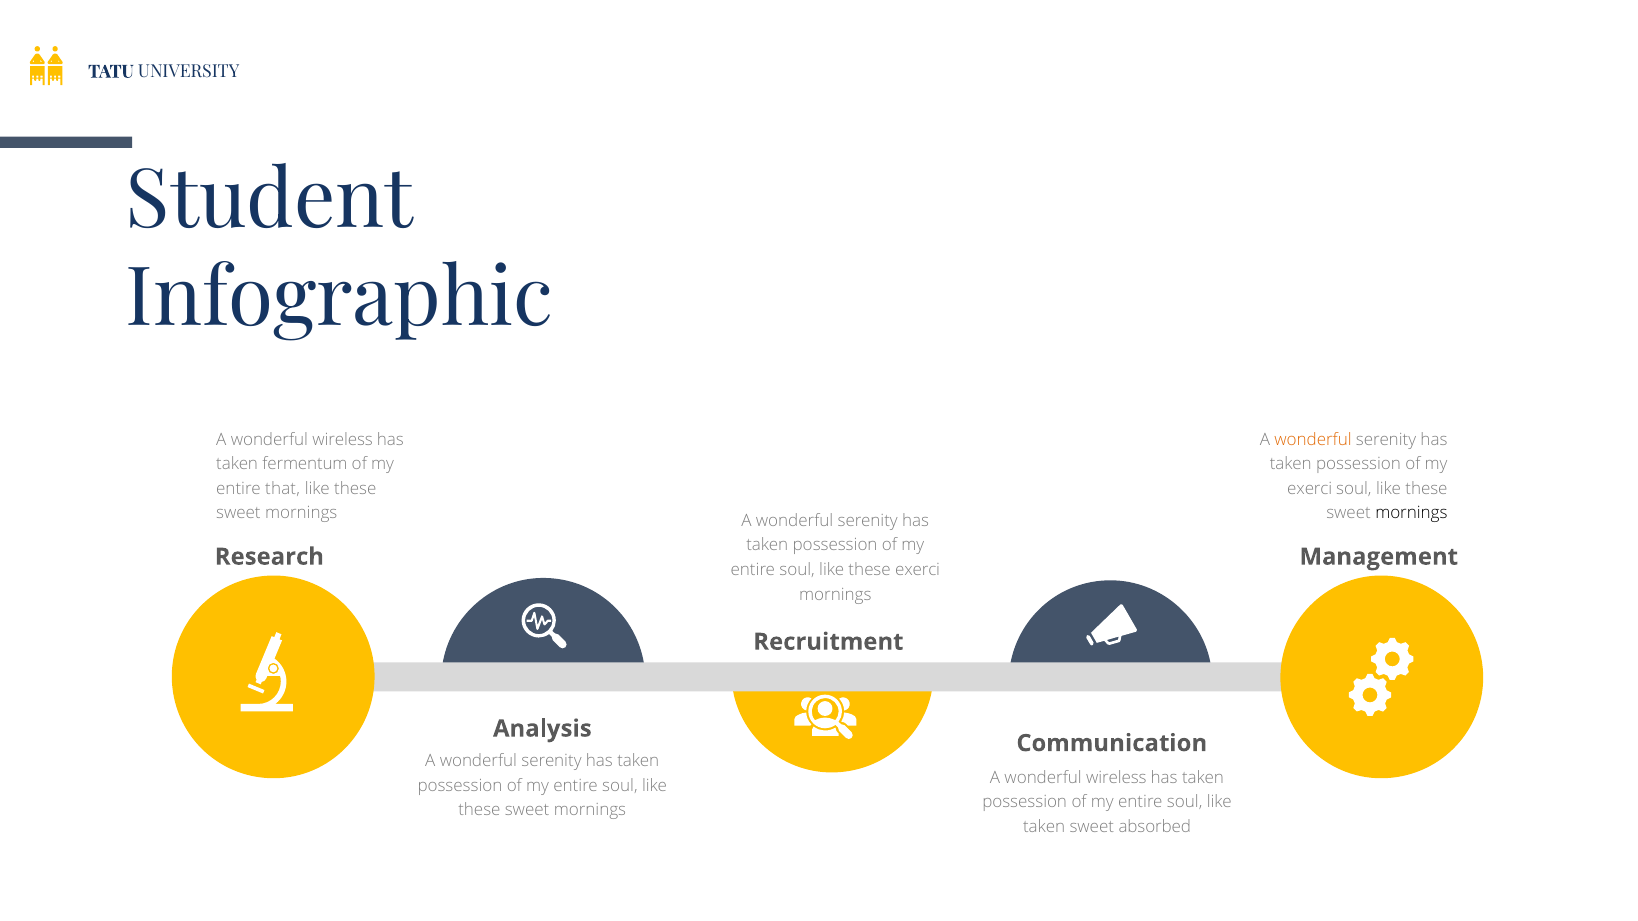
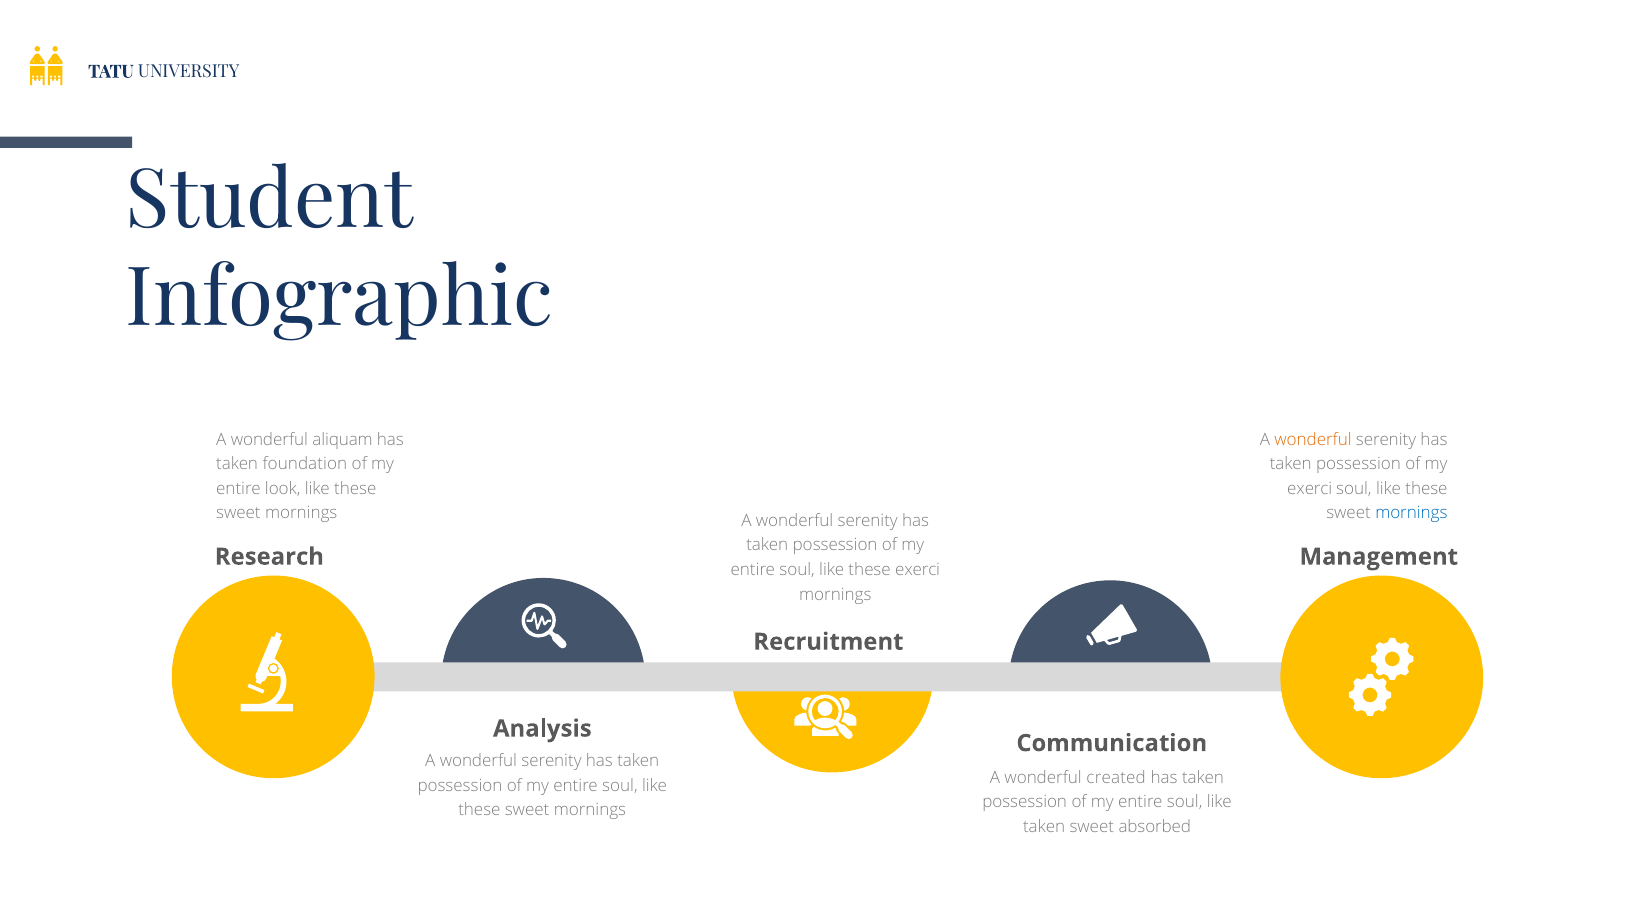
wireless at (343, 440): wireless -> aliquam
fermentum: fermentum -> foundation
that: that -> look
mornings at (1411, 514) colour: black -> blue
wireless at (1116, 778): wireless -> created
